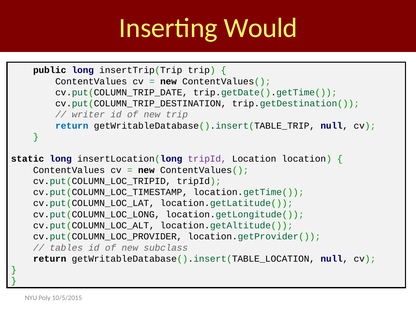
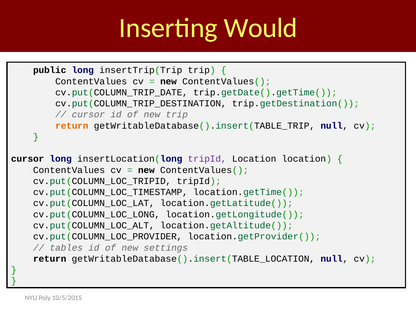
writer at (88, 115): writer -> cursor
return at (72, 126) colour: blue -> orange
static at (28, 159): static -> cursor
subclass: subclass -> settings
